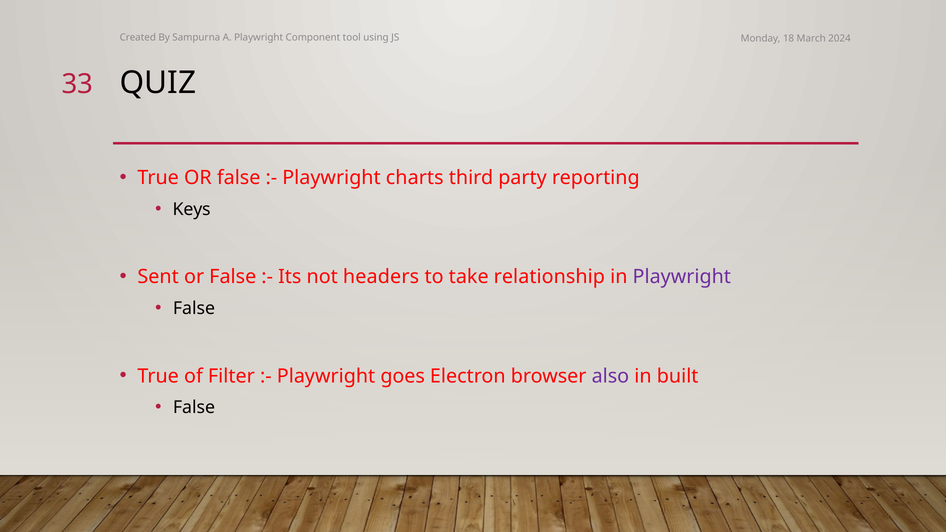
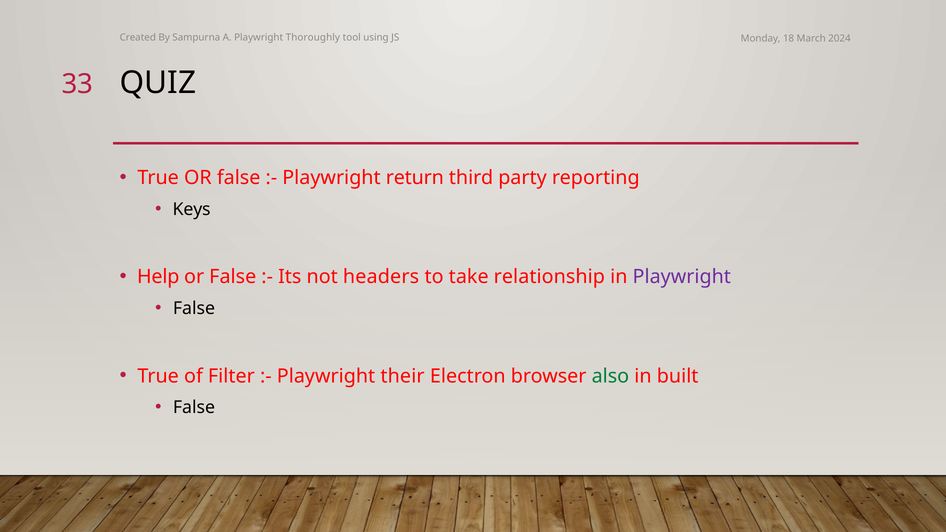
Component: Component -> Thoroughly
charts: charts -> return
Sent: Sent -> Help
goes: goes -> their
also colour: purple -> green
